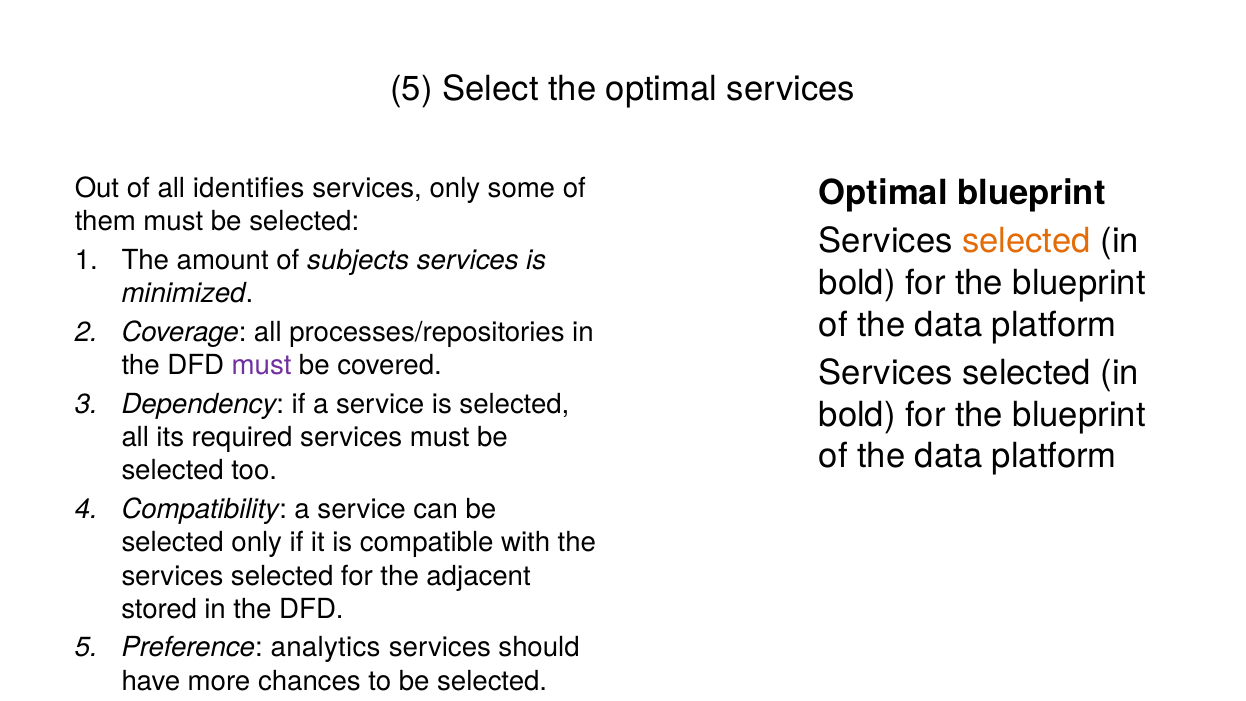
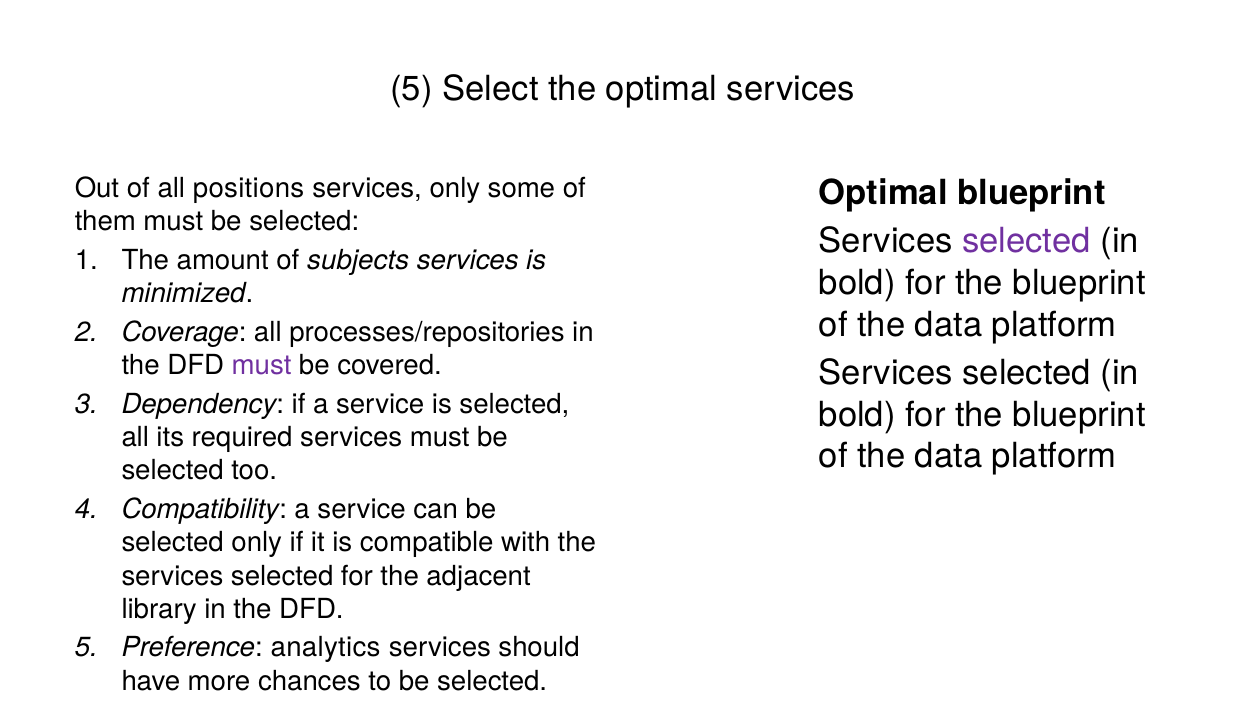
identifies: identifies -> positions
selected at (1027, 241) colour: orange -> purple
stored at (159, 609): stored -> library
